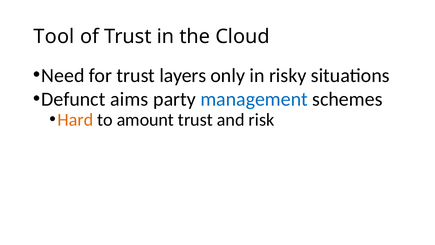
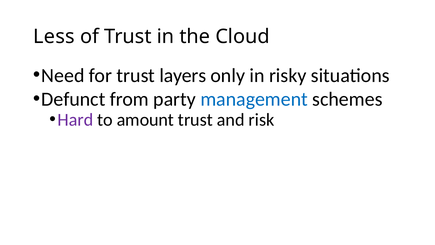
Tool: Tool -> Less
aims: aims -> from
Hard colour: orange -> purple
